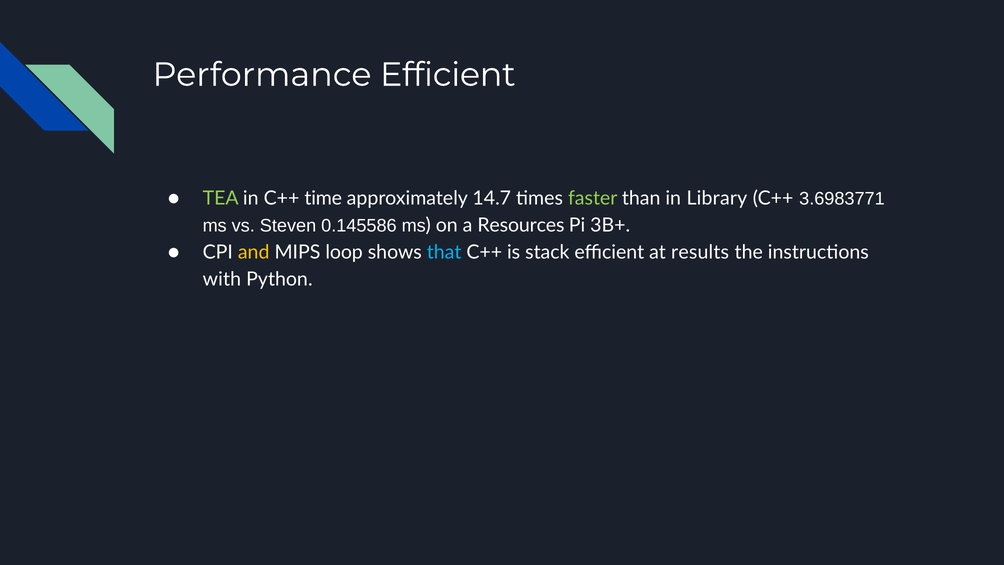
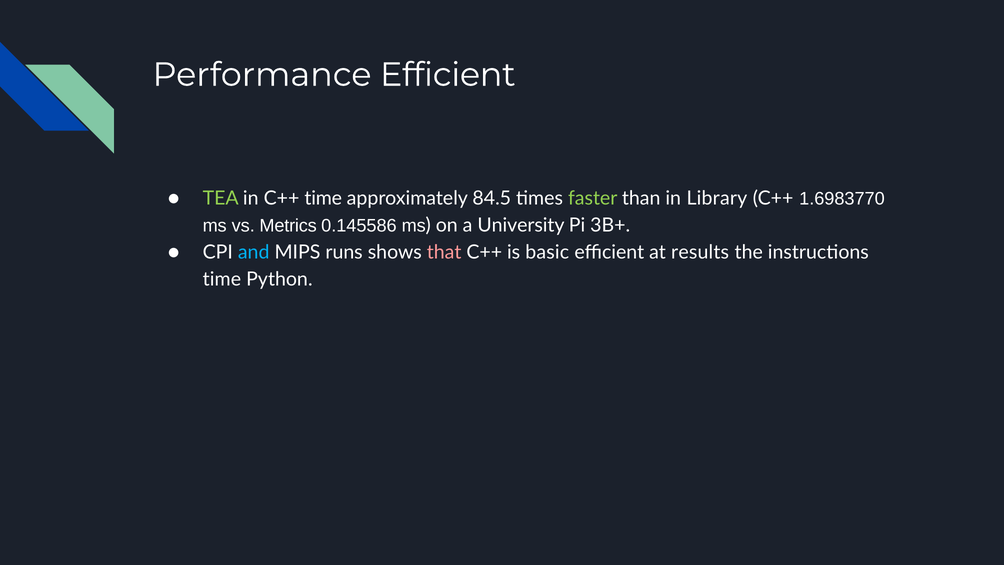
14.7: 14.7 -> 84.5
3.6983771: 3.6983771 -> 1.6983770
Steven: Steven -> Metrics
Resources: Resources -> University
and colour: yellow -> light blue
loop: loop -> runs
that colour: light blue -> pink
stack: stack -> basic
with at (222, 279): with -> time
